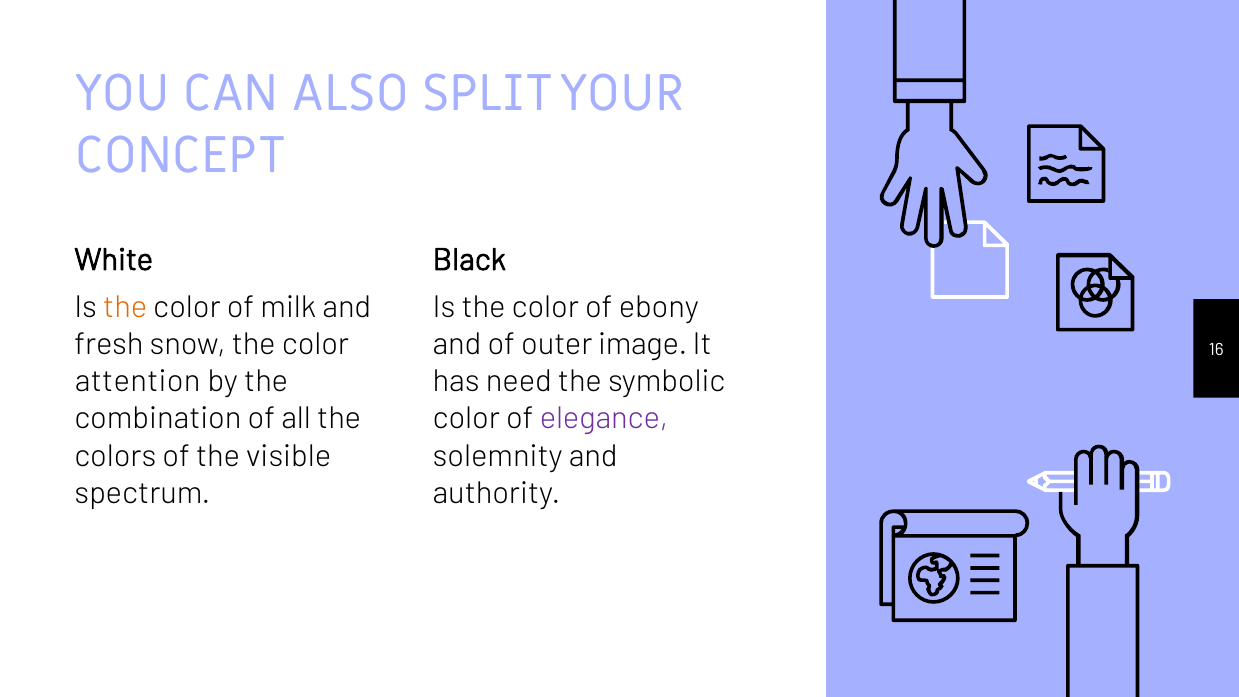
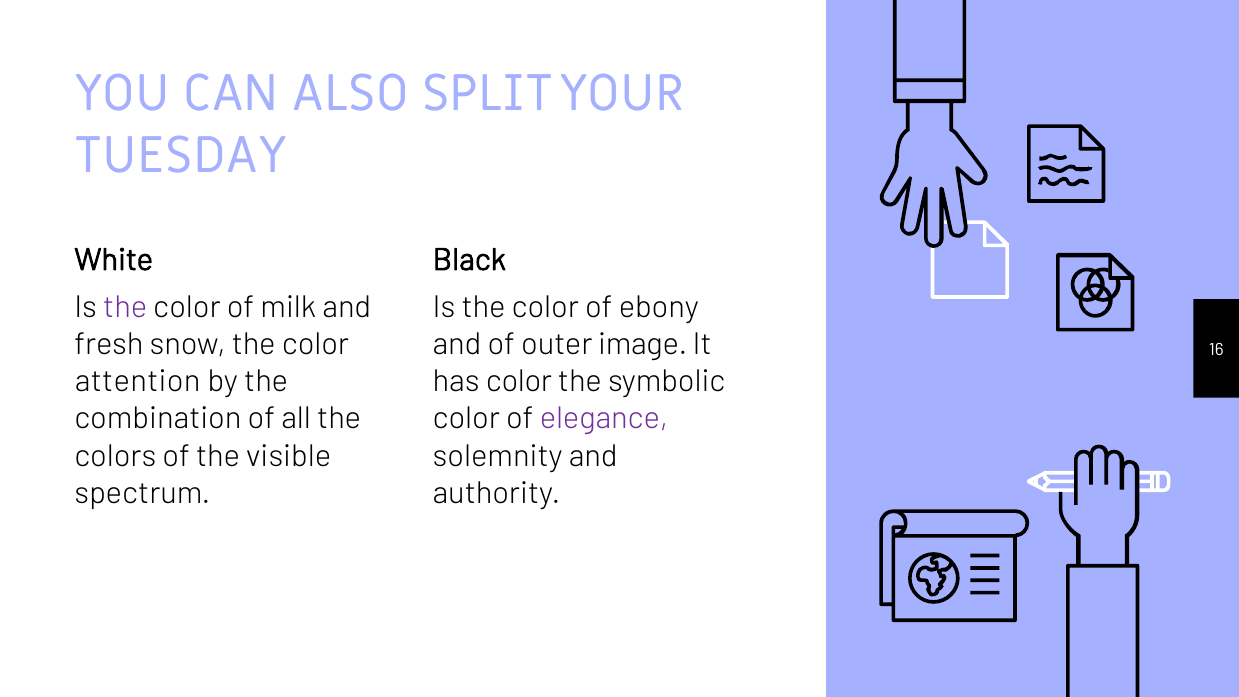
CONCEPT: CONCEPT -> TUESDAY
the at (125, 307) colour: orange -> purple
has need: need -> color
